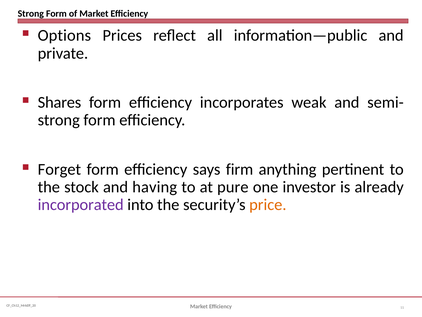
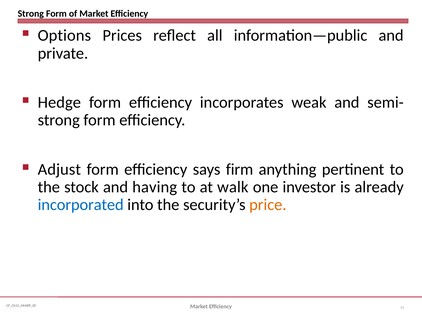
Shares: Shares -> Hedge
Forget: Forget -> Adjust
pure: pure -> walk
incorporated colour: purple -> blue
